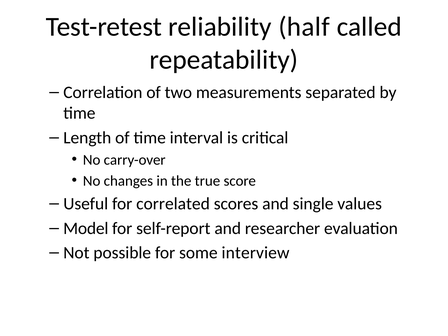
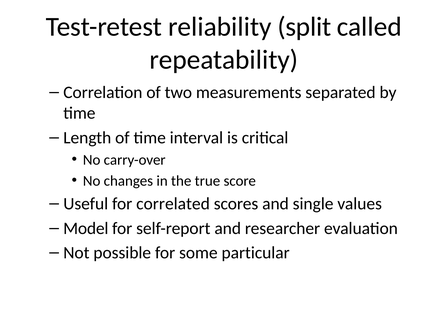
half: half -> split
interview: interview -> particular
